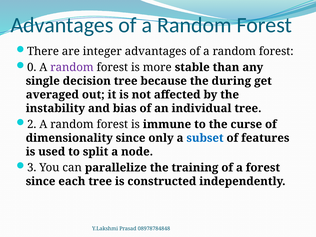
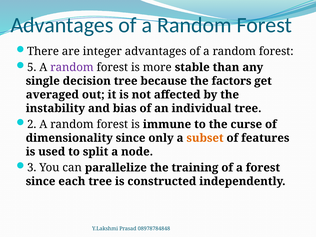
0: 0 -> 5
during: during -> factors
subset colour: blue -> orange
